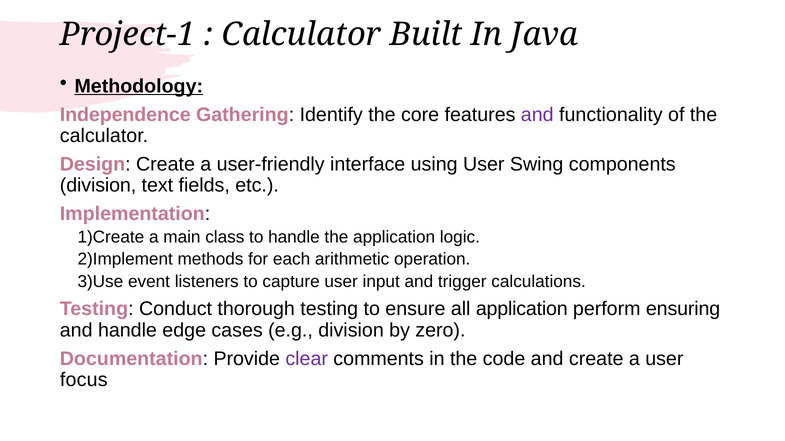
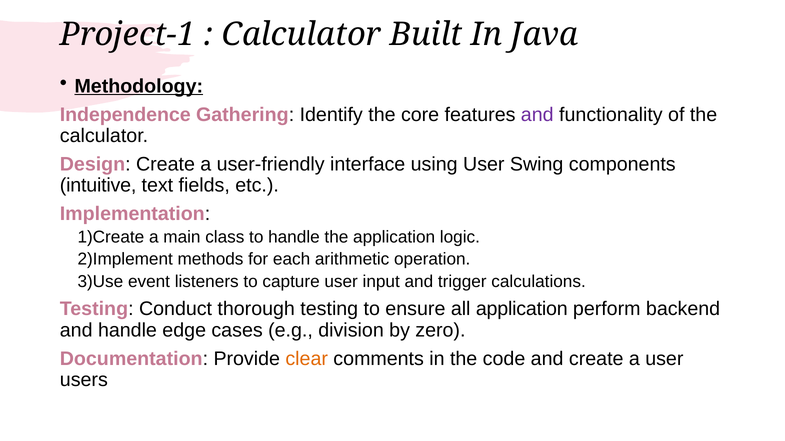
division at (98, 186): division -> intuitive
ensuring: ensuring -> backend
clear colour: purple -> orange
focus: focus -> users
